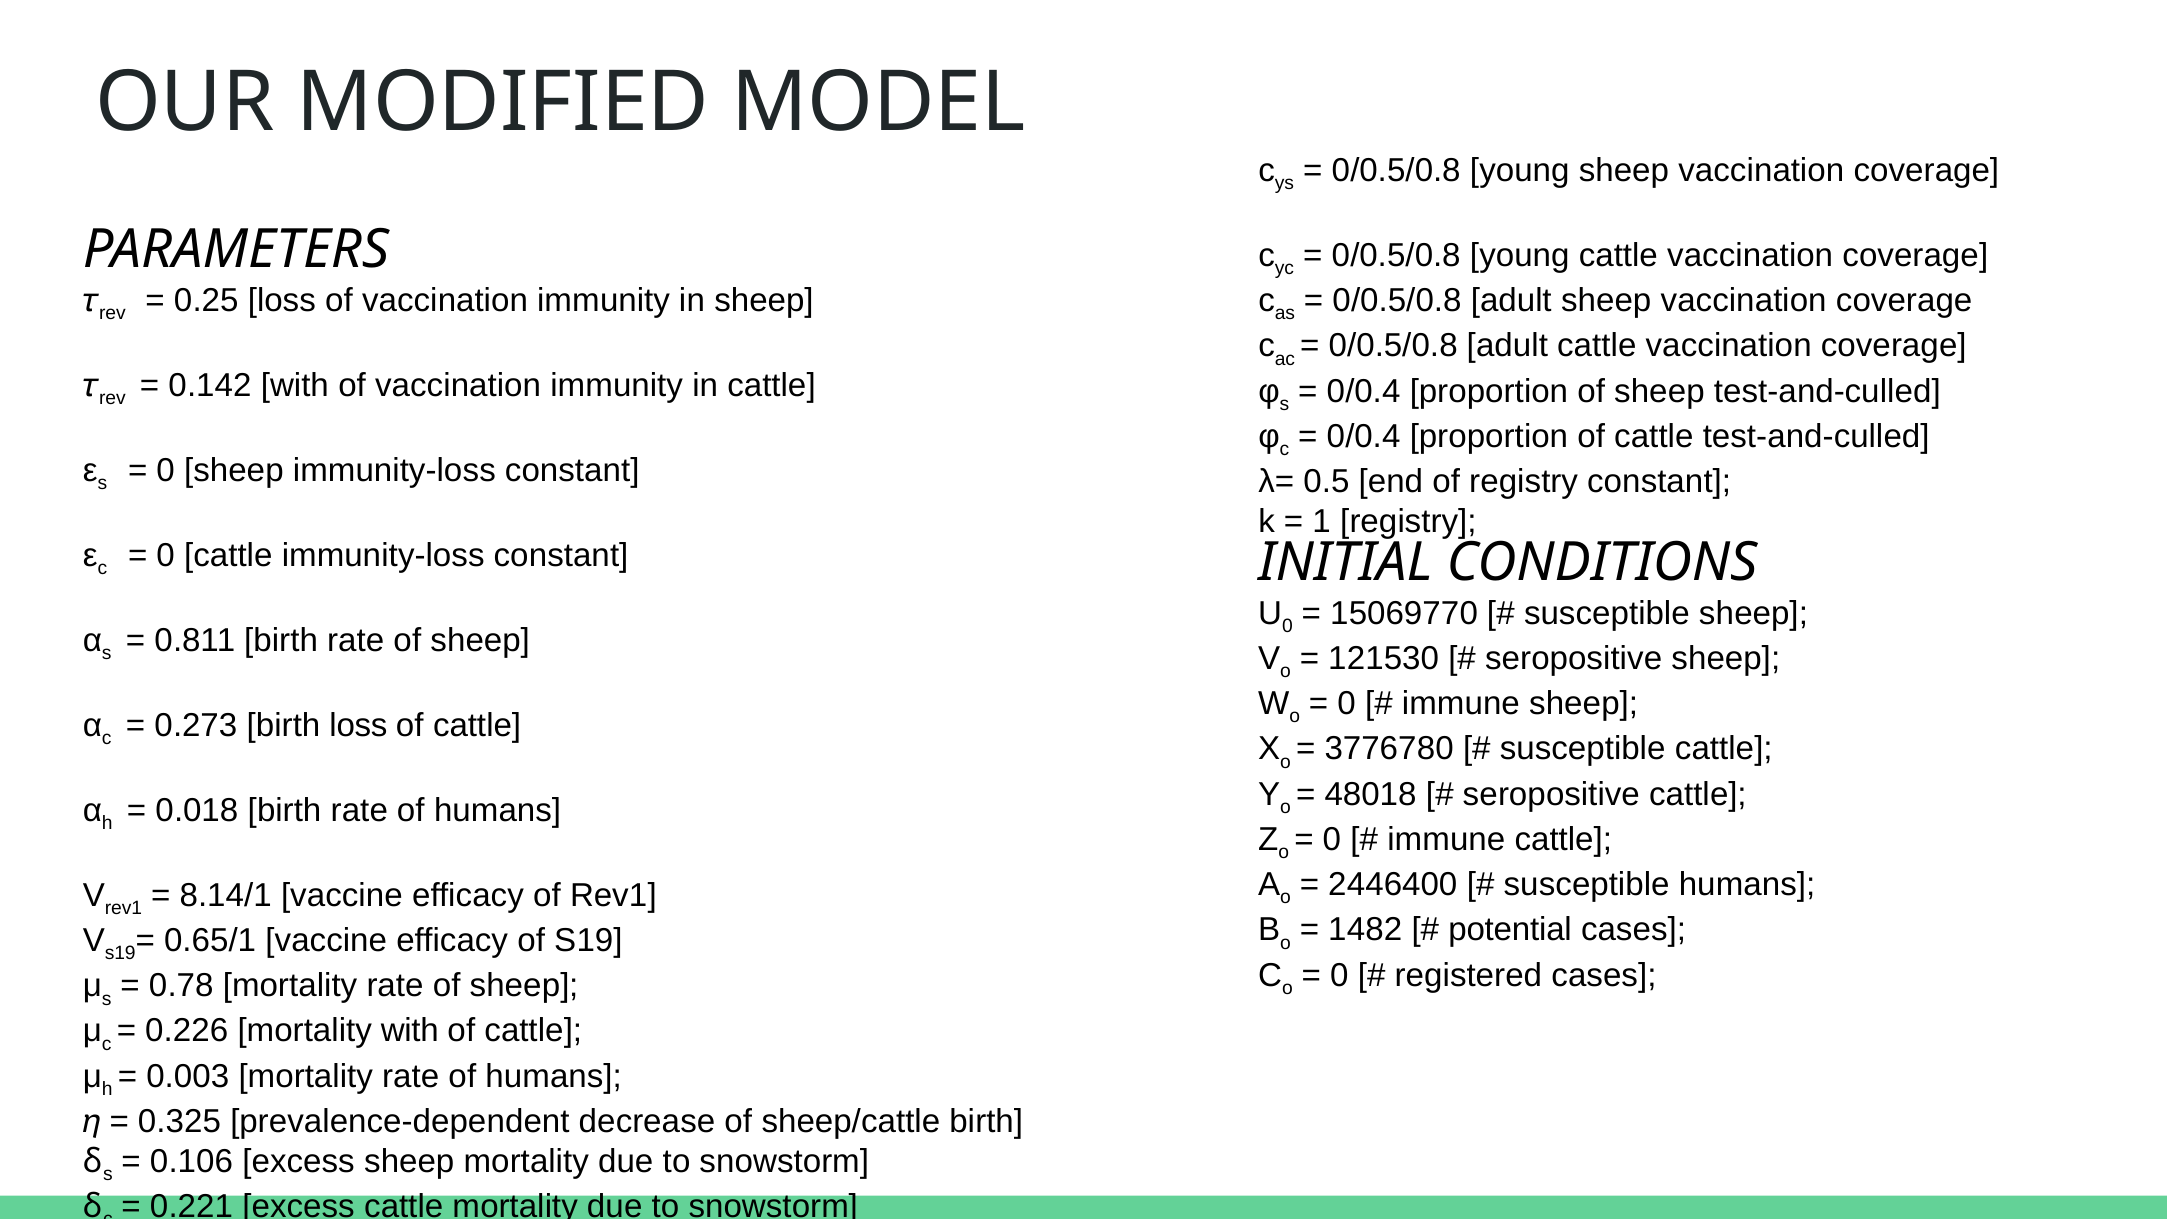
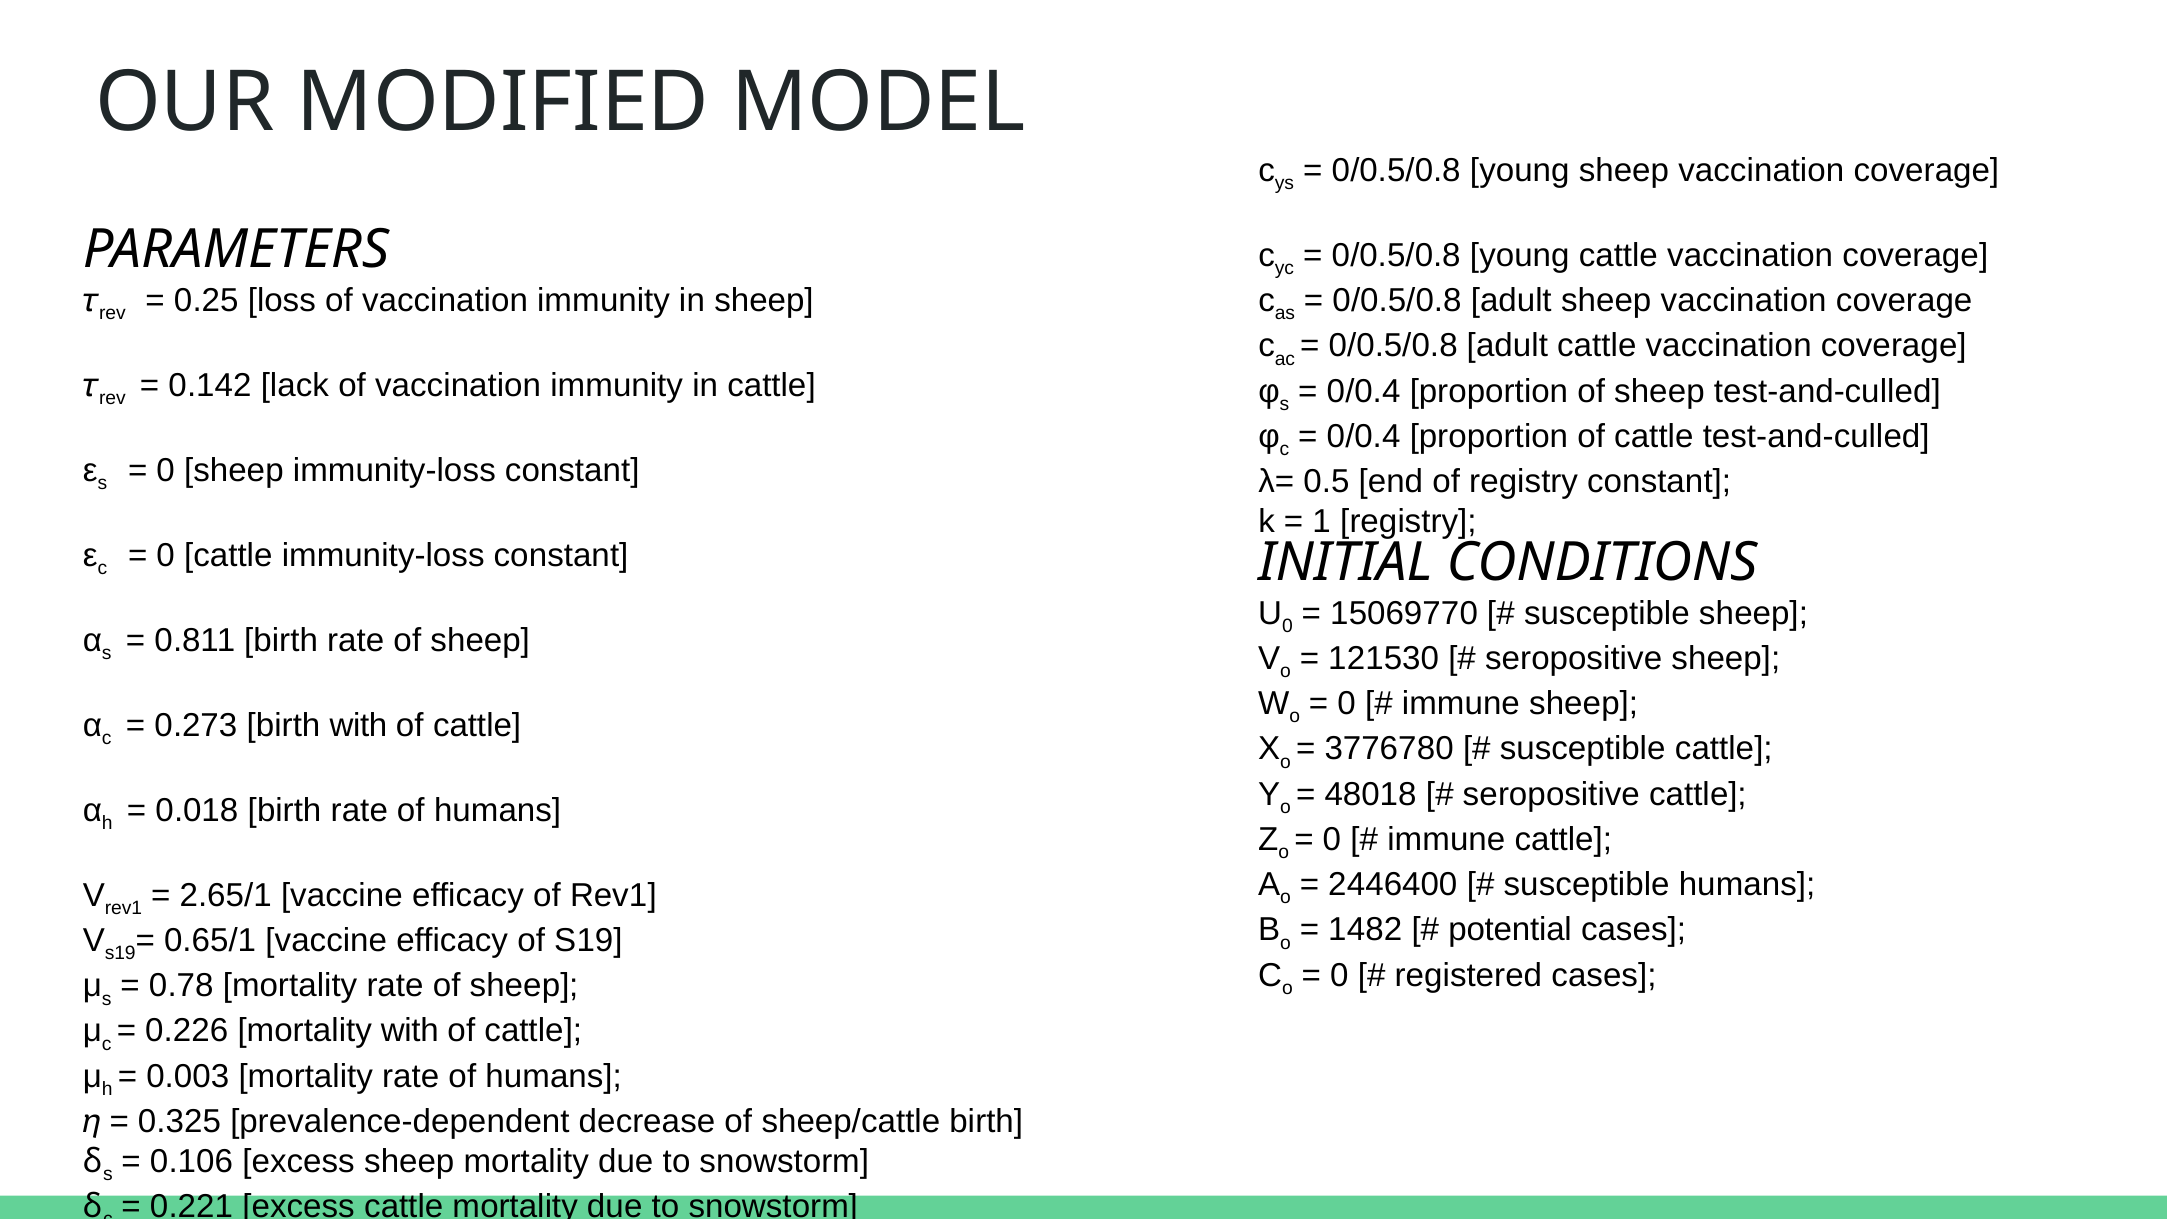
0.142 with: with -> lack
birth loss: loss -> with
8.14/1: 8.14/1 -> 2.65/1
